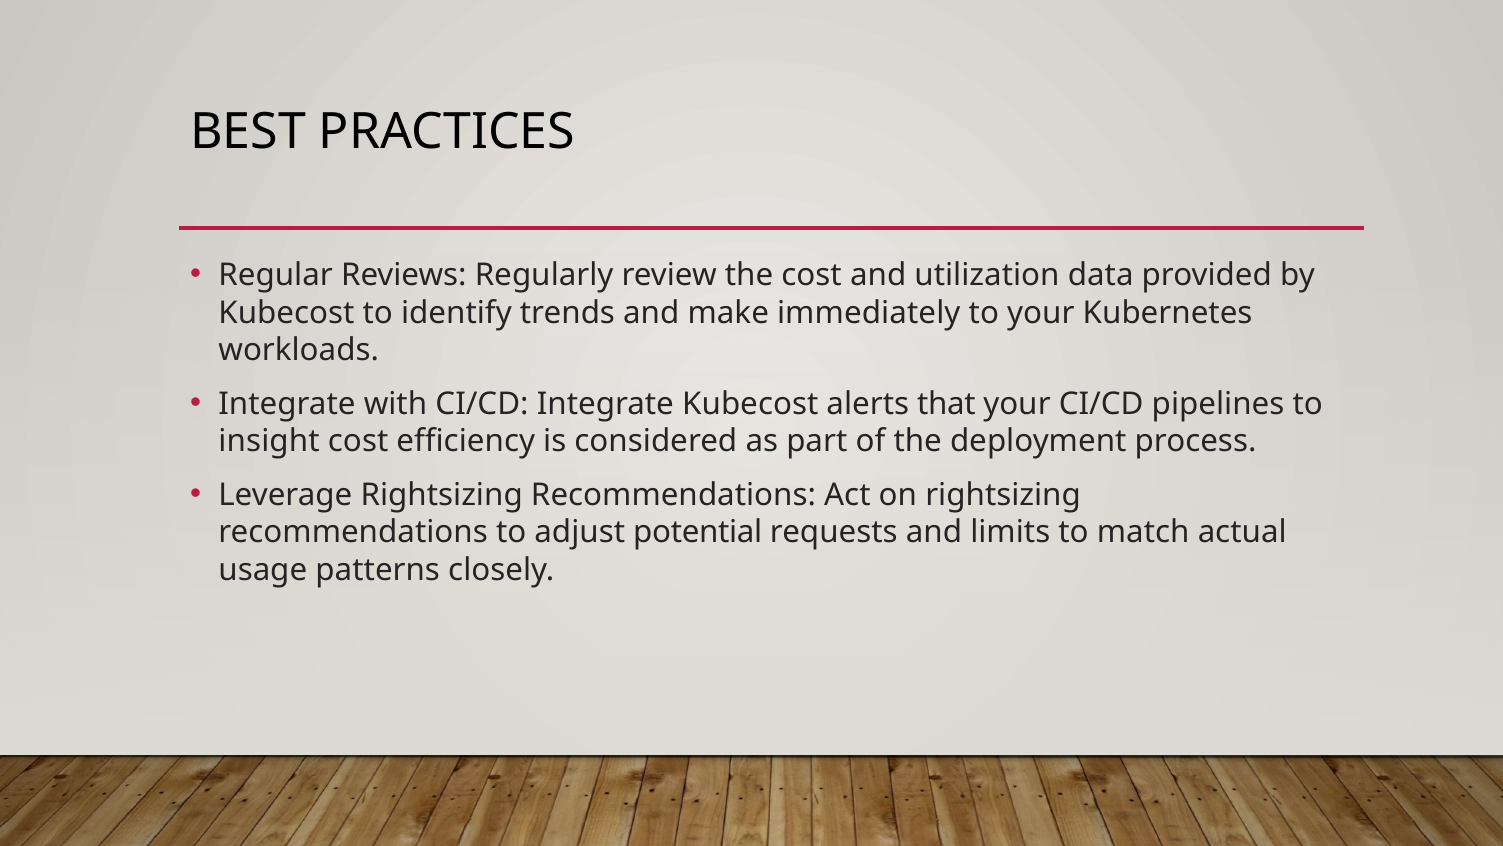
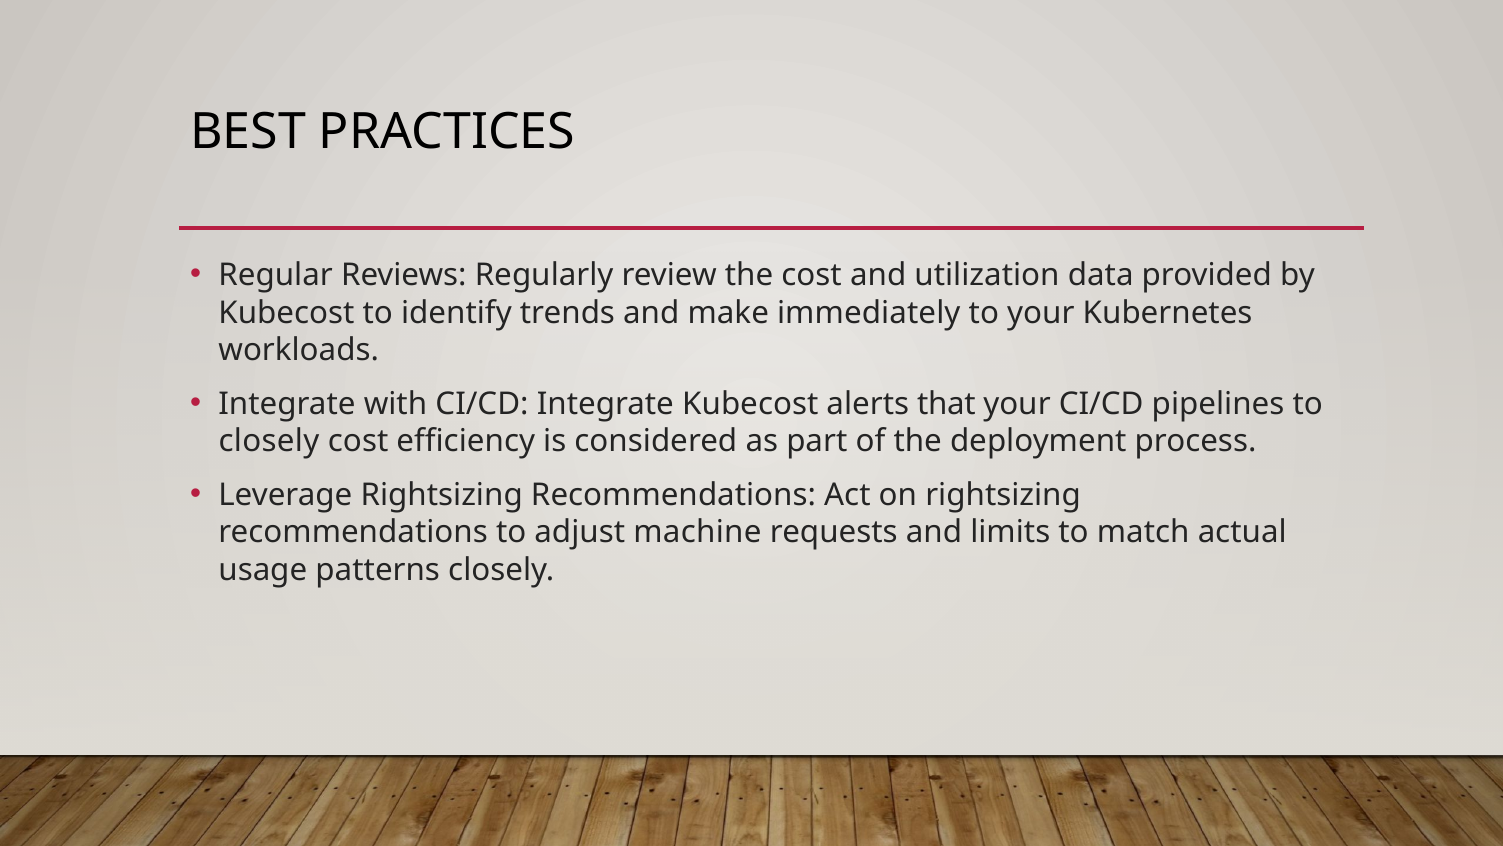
insight at (269, 441): insight -> closely
potential: potential -> machine
